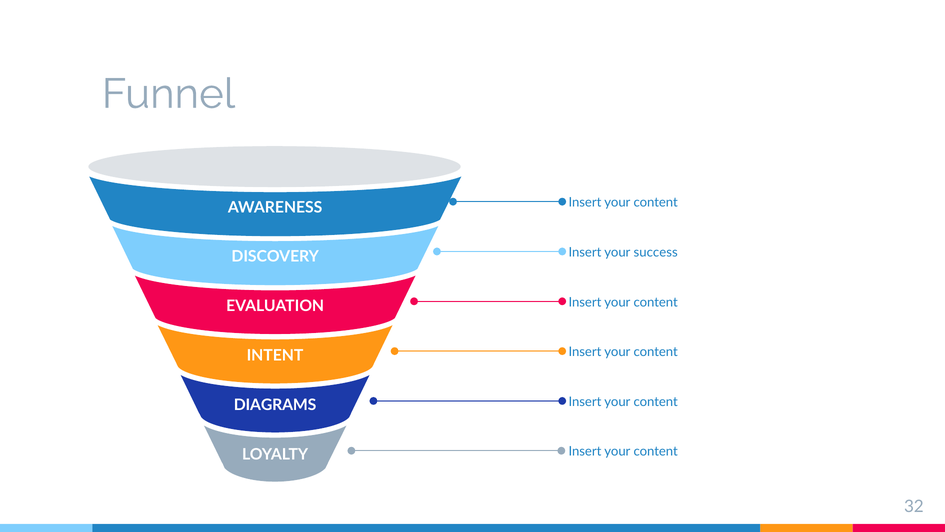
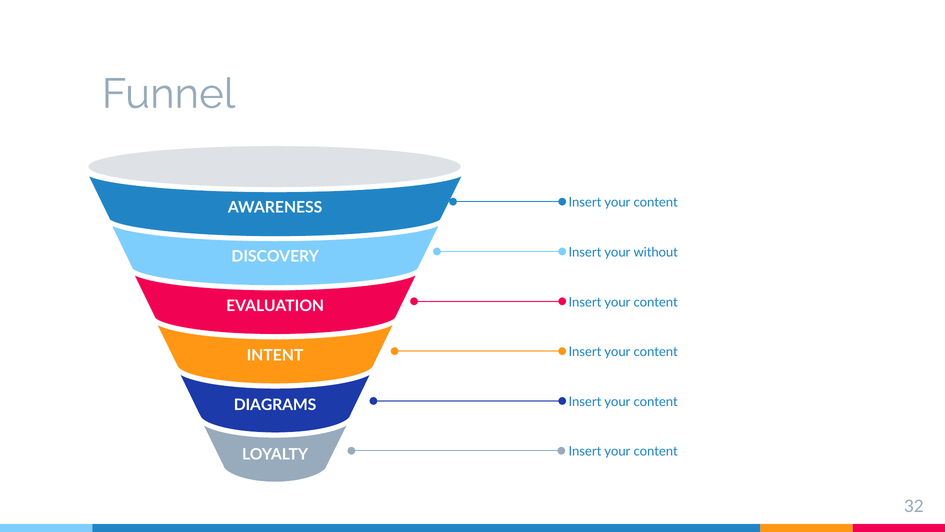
success: success -> without
